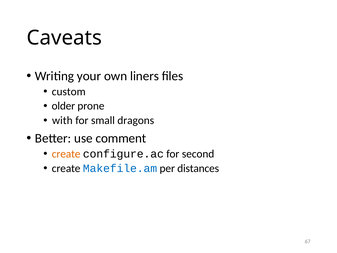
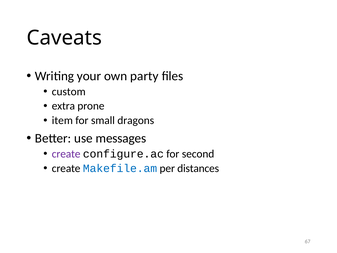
liners: liners -> party
older: older -> extra
with: with -> item
comment: comment -> messages
create at (66, 154) colour: orange -> purple
